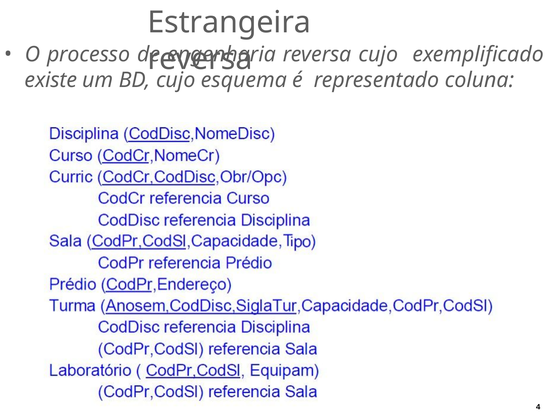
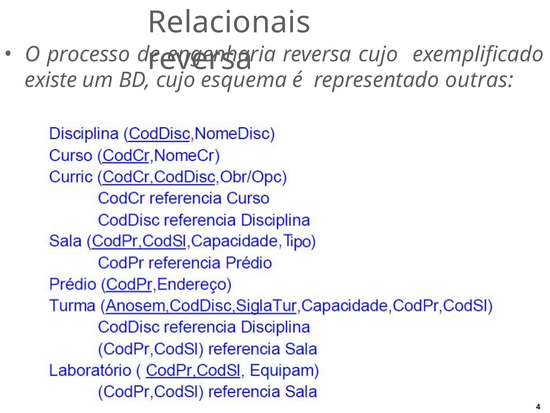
Estrangeira: Estrangeira -> Relacionais
coluna: coluna -> outras
